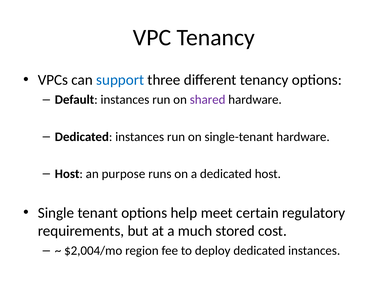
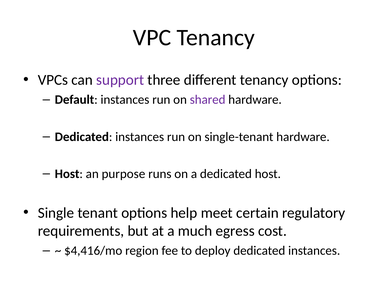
support colour: blue -> purple
stored: stored -> egress
$2,004/mo: $2,004/mo -> $4,416/mo
